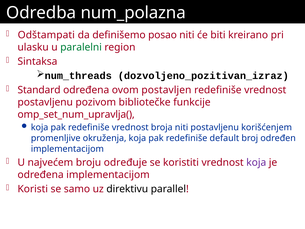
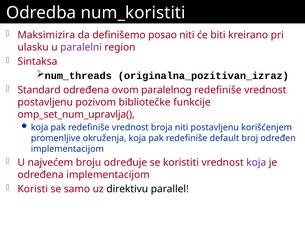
num_polazna: num_polazna -> num_koristiti
Odštampati: Odštampati -> Maksimizira
paralelni colour: green -> purple
dozvoljeno_pozitivan_izraz: dozvoljeno_pozitivan_izraz -> originalna_pozitivan_izraz
postavljen: postavljen -> paralelnog
